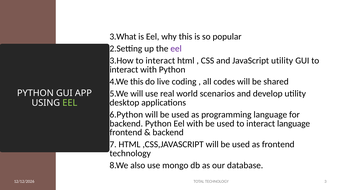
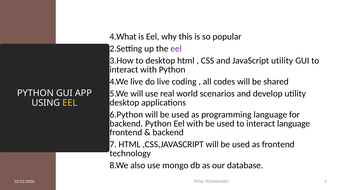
3.What: 3.What -> 4.What
3.How to interact: interact -> desktop
4.We this: this -> live
EEL at (70, 103) colour: light green -> yellow
